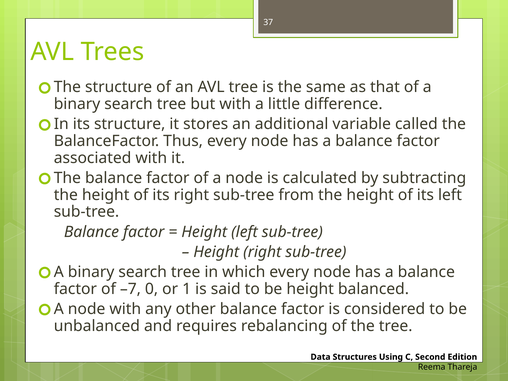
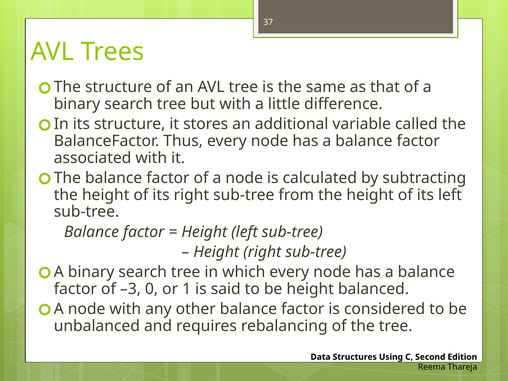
–7: –7 -> –3
